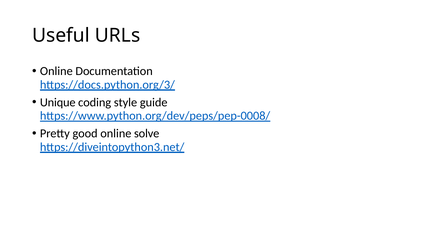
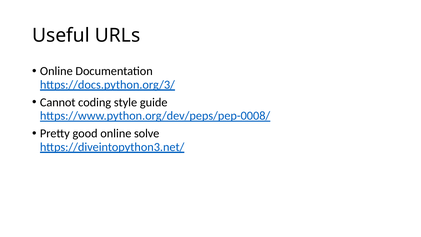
Unique: Unique -> Cannot
